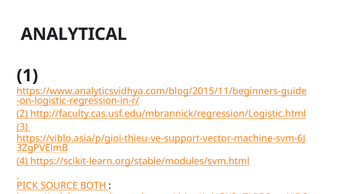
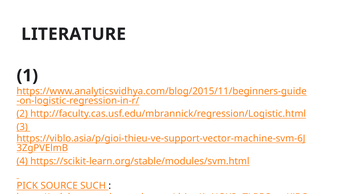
ANALYTICAL: ANALYTICAL -> LITERATURE
BOTH: BOTH -> SUCH
